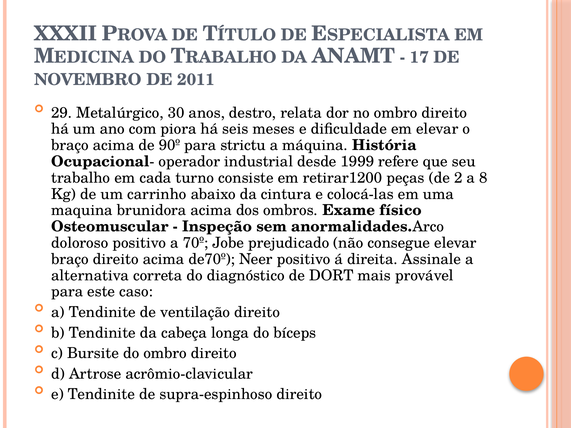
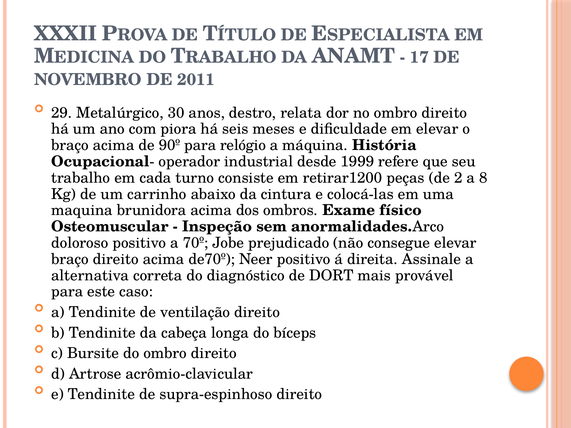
strictu: strictu -> relógio
